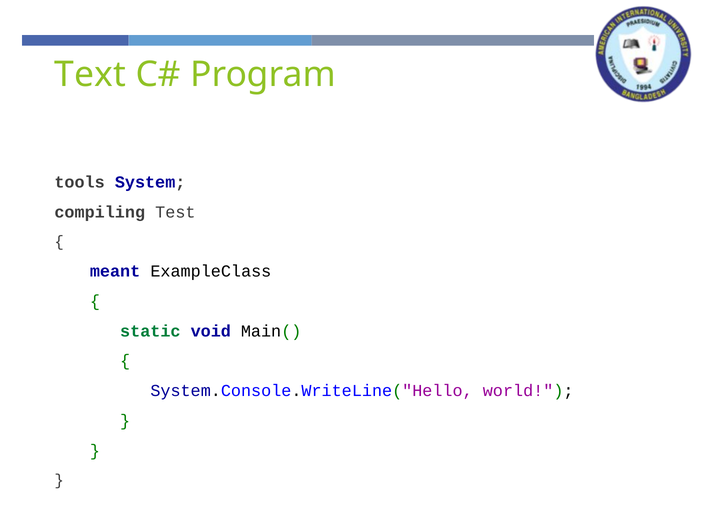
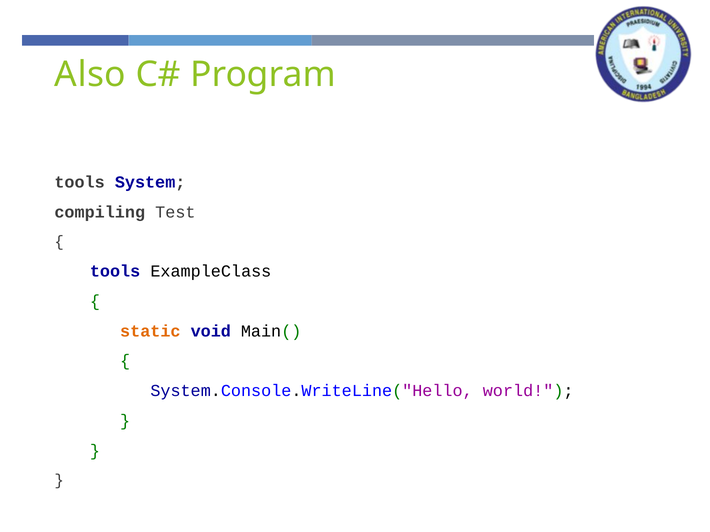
Text: Text -> Also
meant at (115, 271): meant -> tools
static colour: green -> orange
